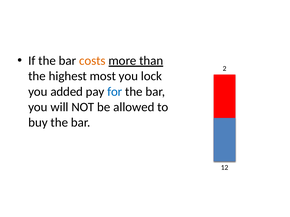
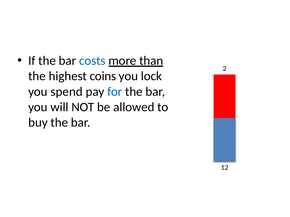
costs colour: orange -> blue
most: most -> coins
added: added -> spend
